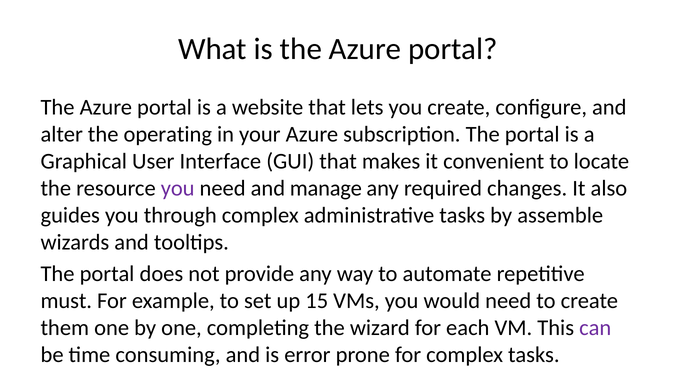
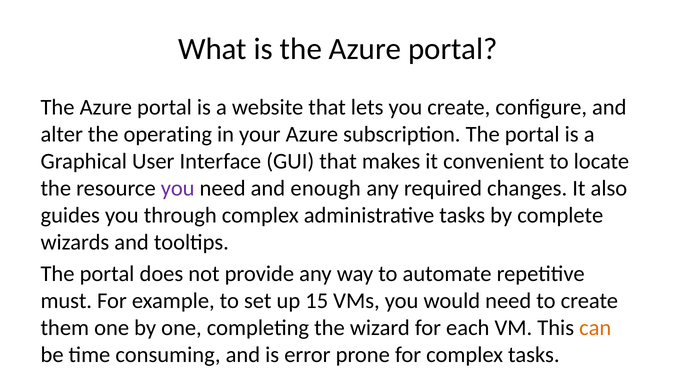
manage: manage -> enough
assemble: assemble -> complete
can colour: purple -> orange
